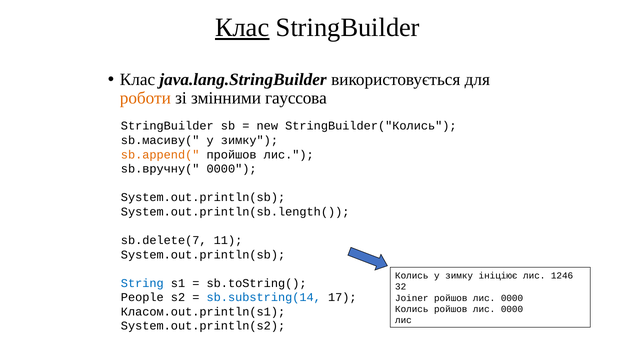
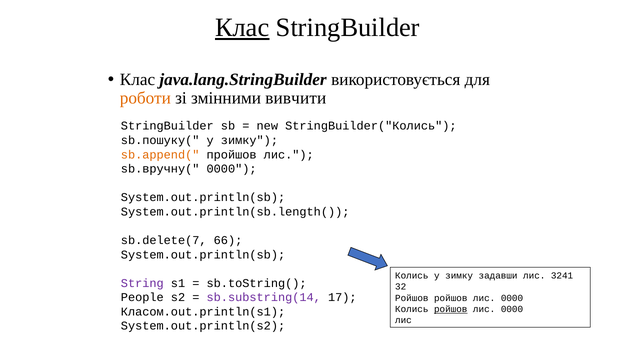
гауссова: гауссова -> вивчити
sb.масиву(: sb.масиву( -> sb.пошуку(
11: 11 -> 66
ініціює: ініціює -> задавши
1246: 1246 -> 3241
String colour: blue -> purple
sb.substring(14 colour: blue -> purple
Joiner at (412, 298): Joiner -> Ройшов
ройшов at (451, 309) underline: none -> present
